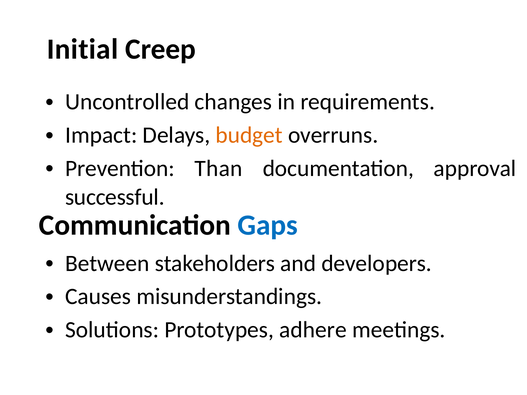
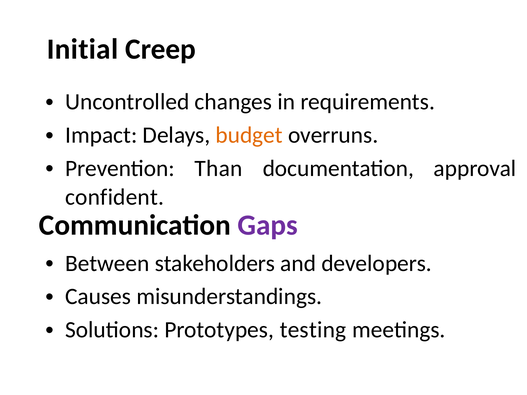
successful: successful -> confident
Gaps colour: blue -> purple
adhere: adhere -> testing
